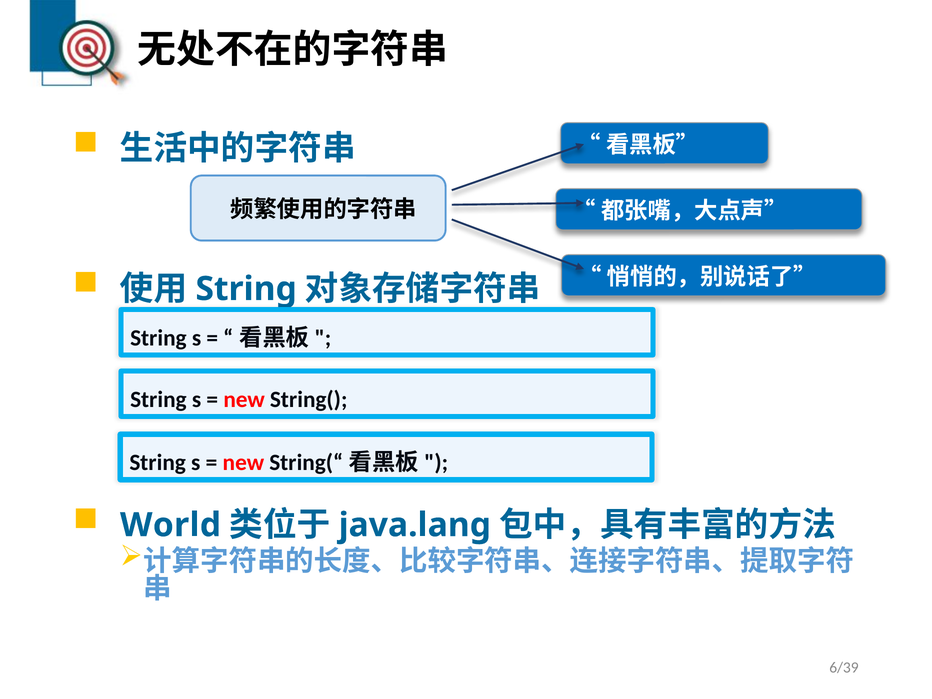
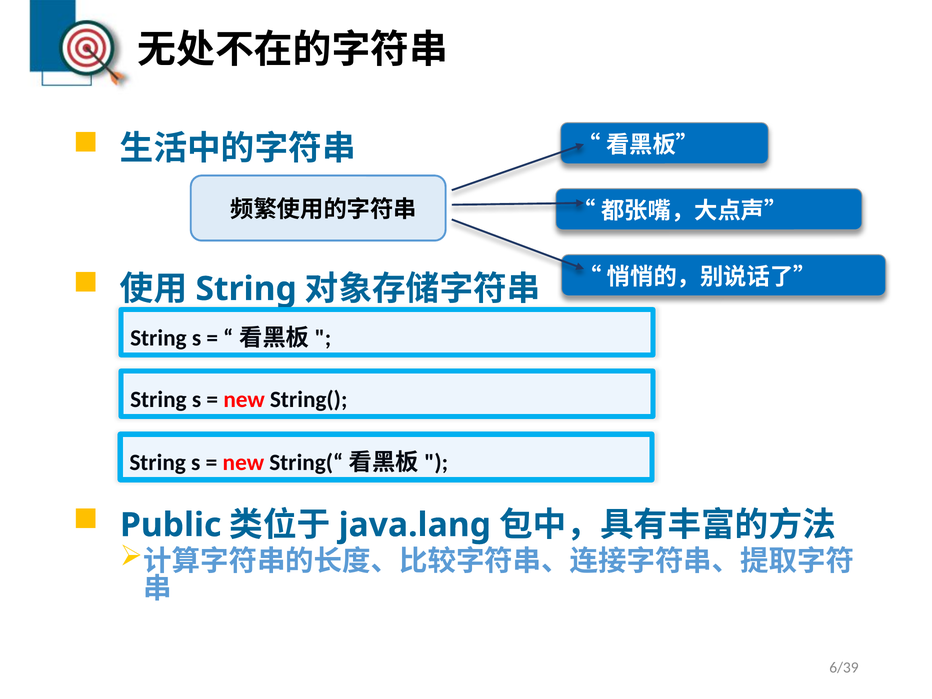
World: World -> Public
